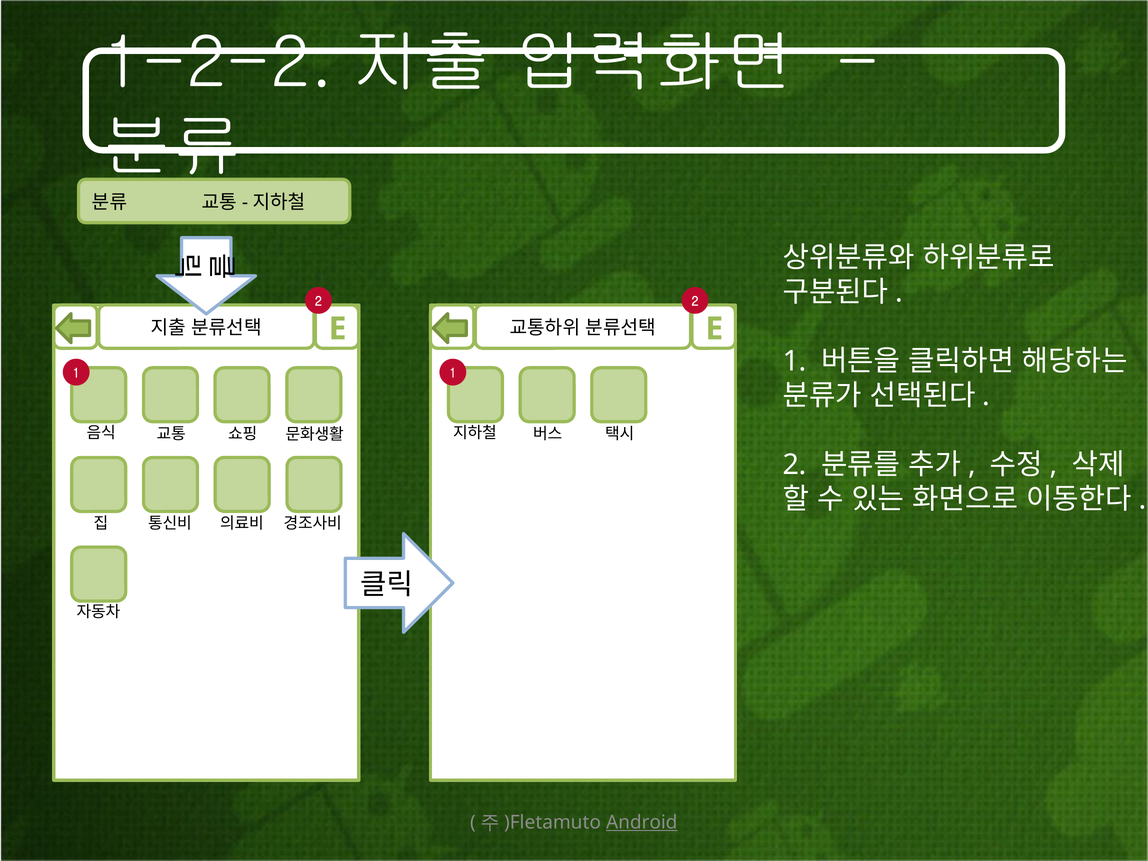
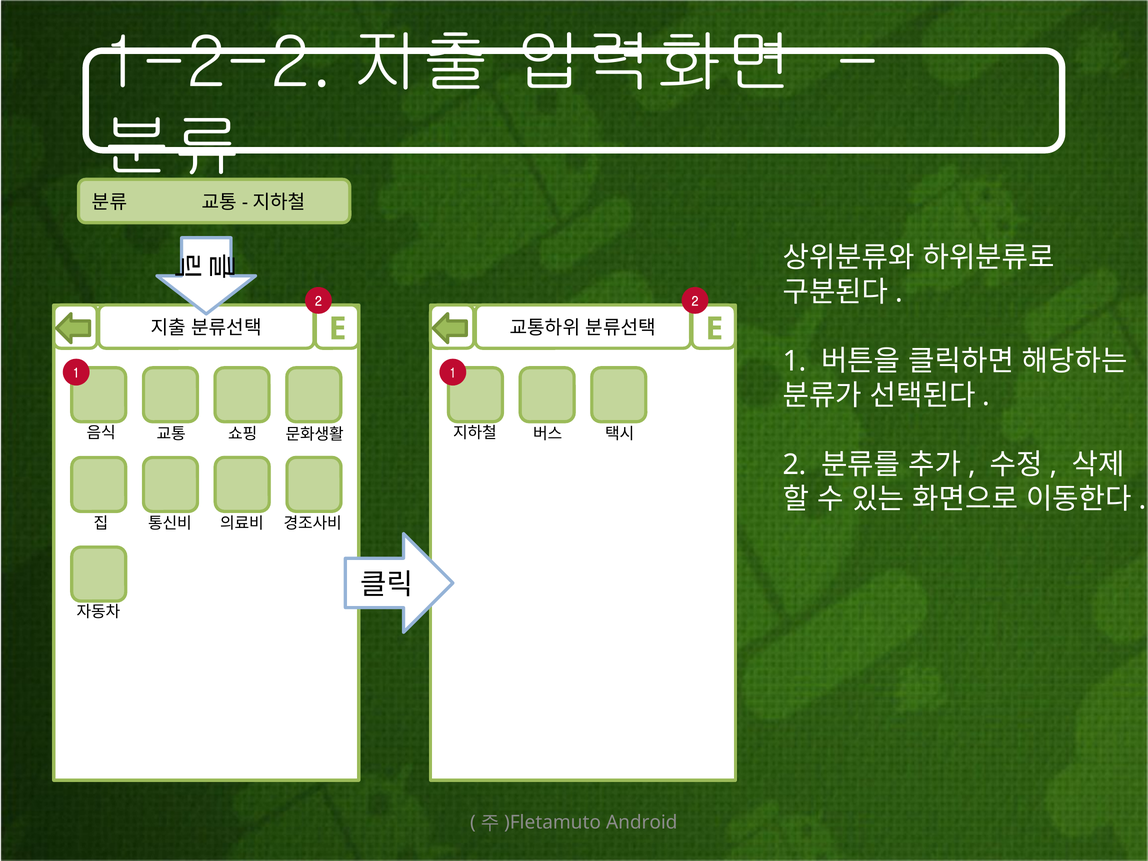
Android underline: present -> none
